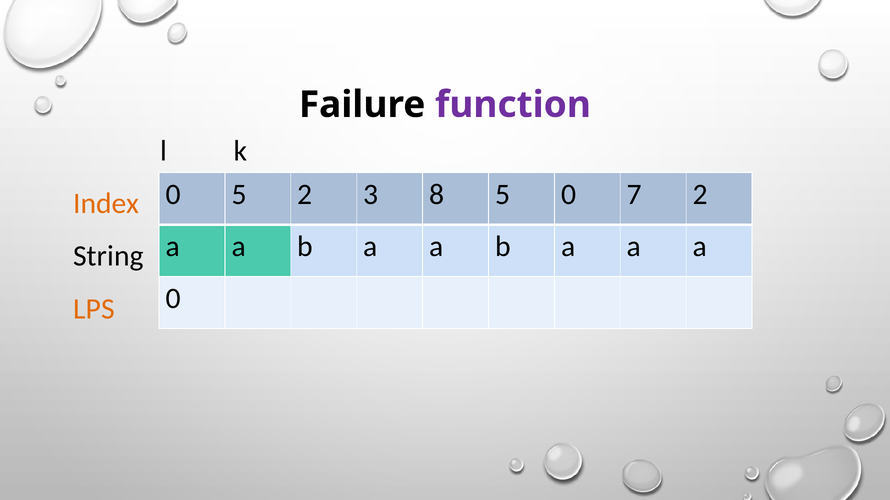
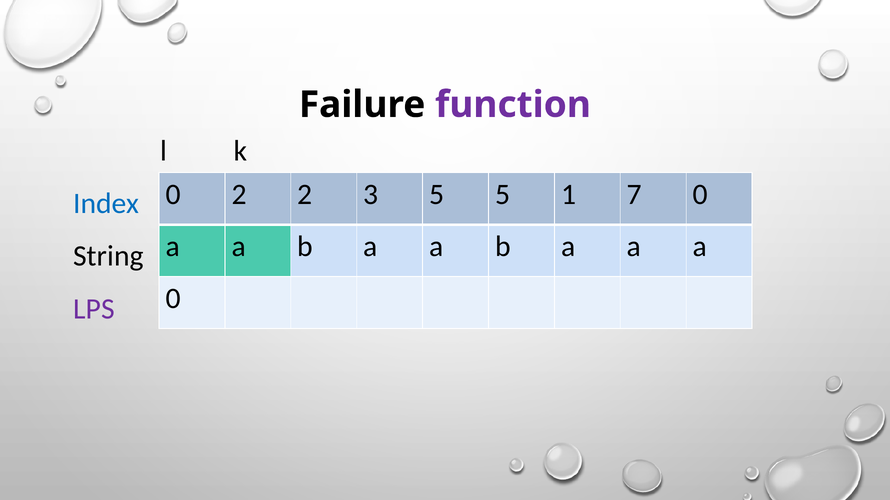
0 5: 5 -> 2
3 8: 8 -> 5
5 0: 0 -> 1
7 2: 2 -> 0
Index colour: orange -> blue
LPS colour: orange -> purple
